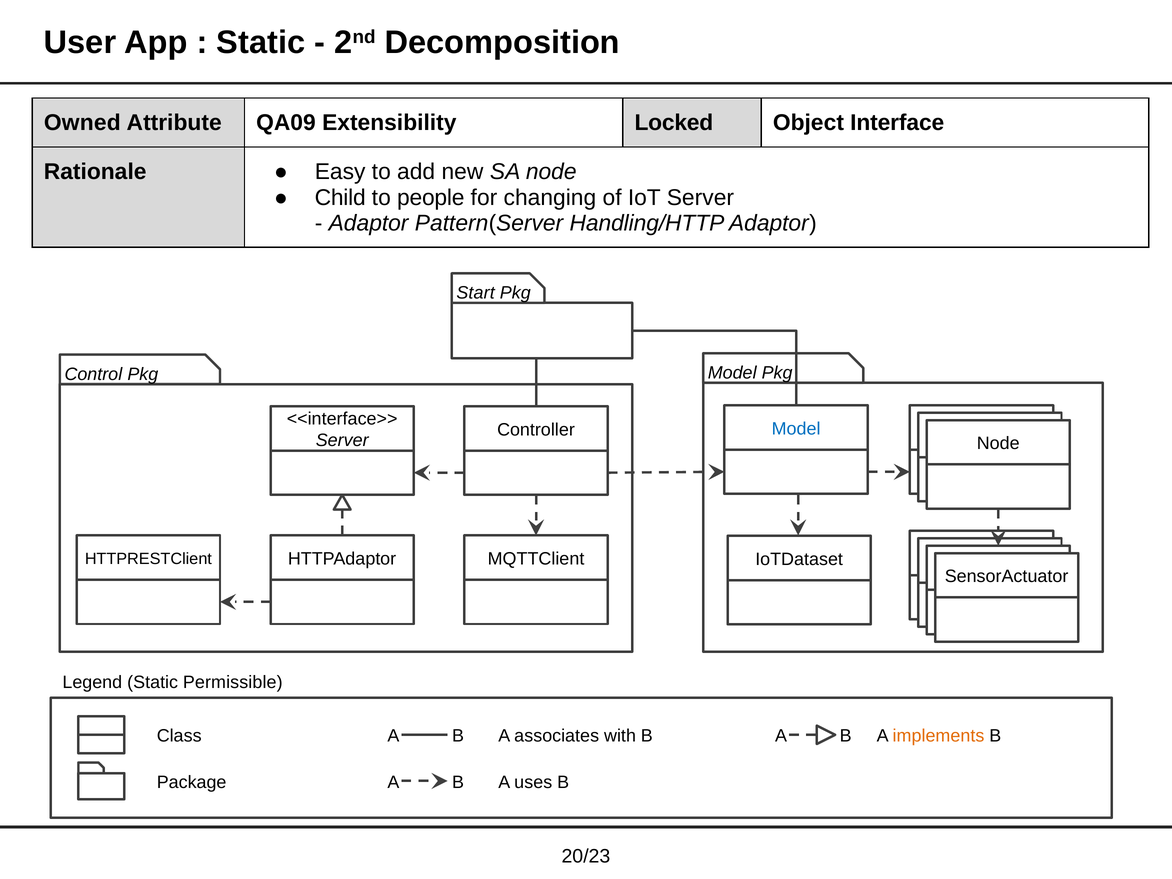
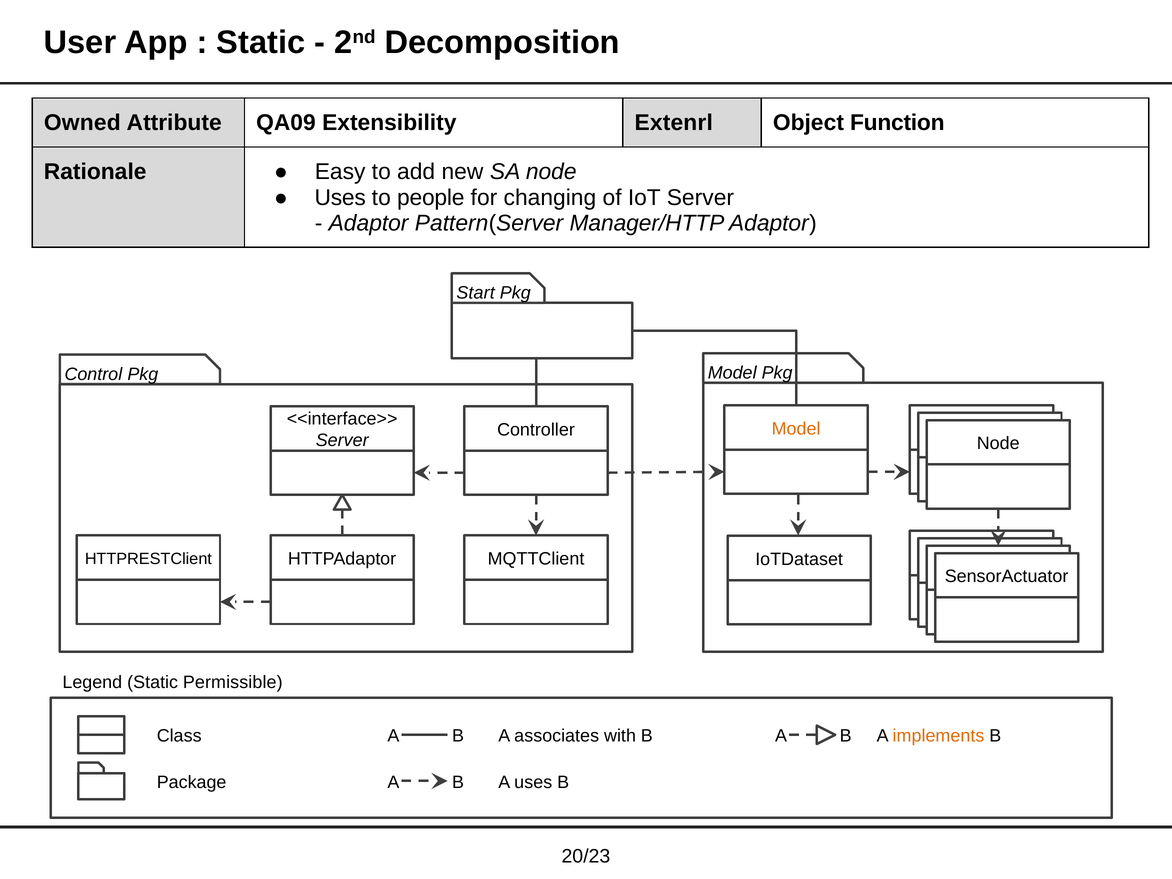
Locked: Locked -> Extenrl
Interface: Interface -> Function
Child at (340, 198): Child -> Uses
Handling/HTTP: Handling/HTTP -> Manager/HTTP
Model at (796, 429) colour: blue -> orange
